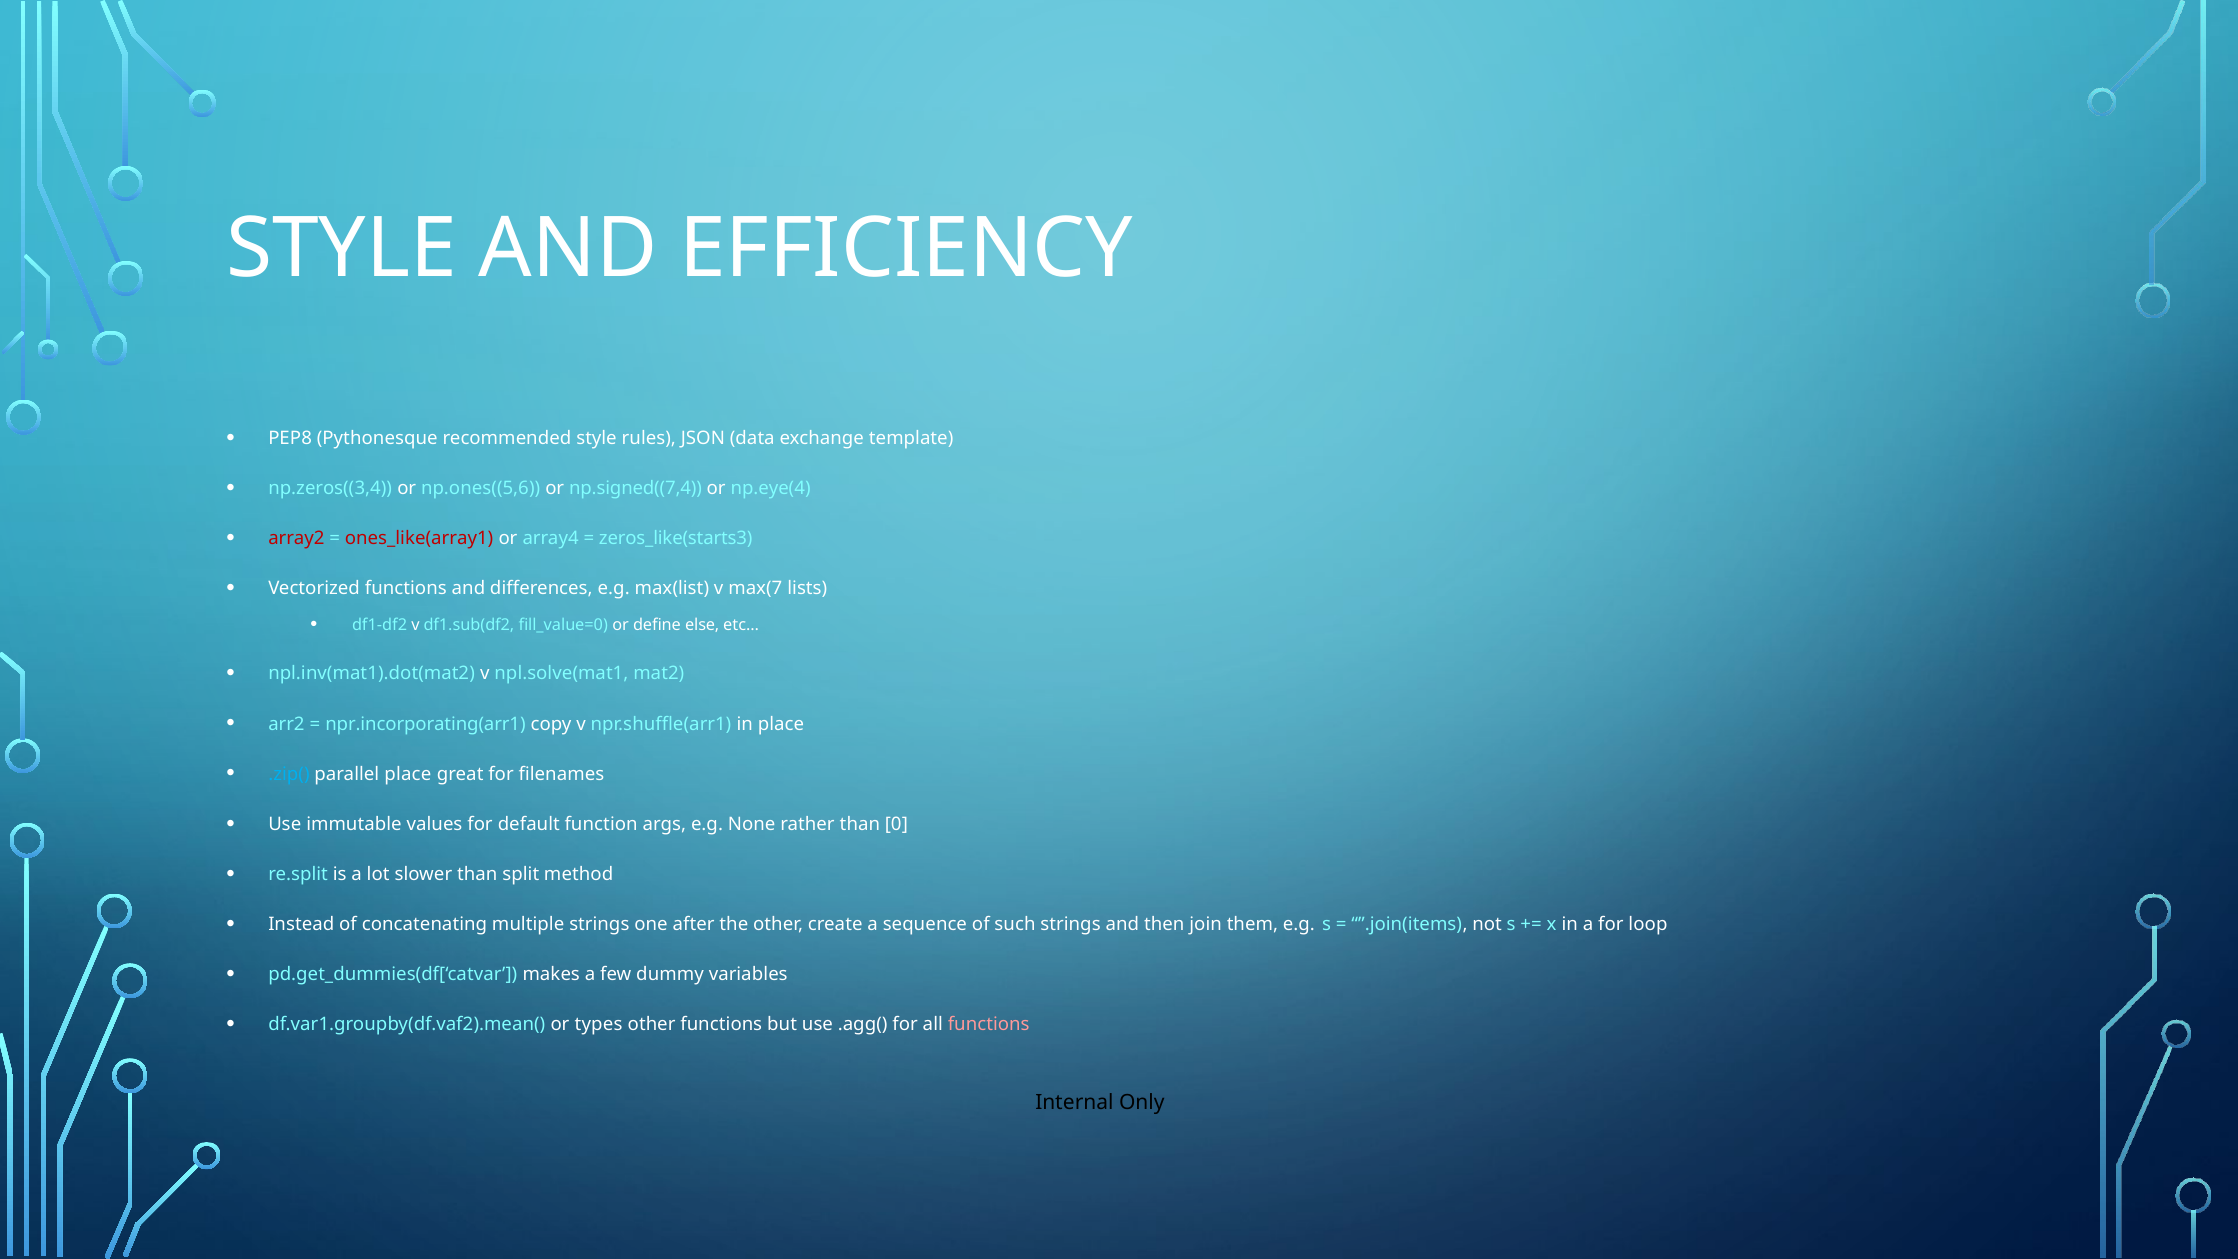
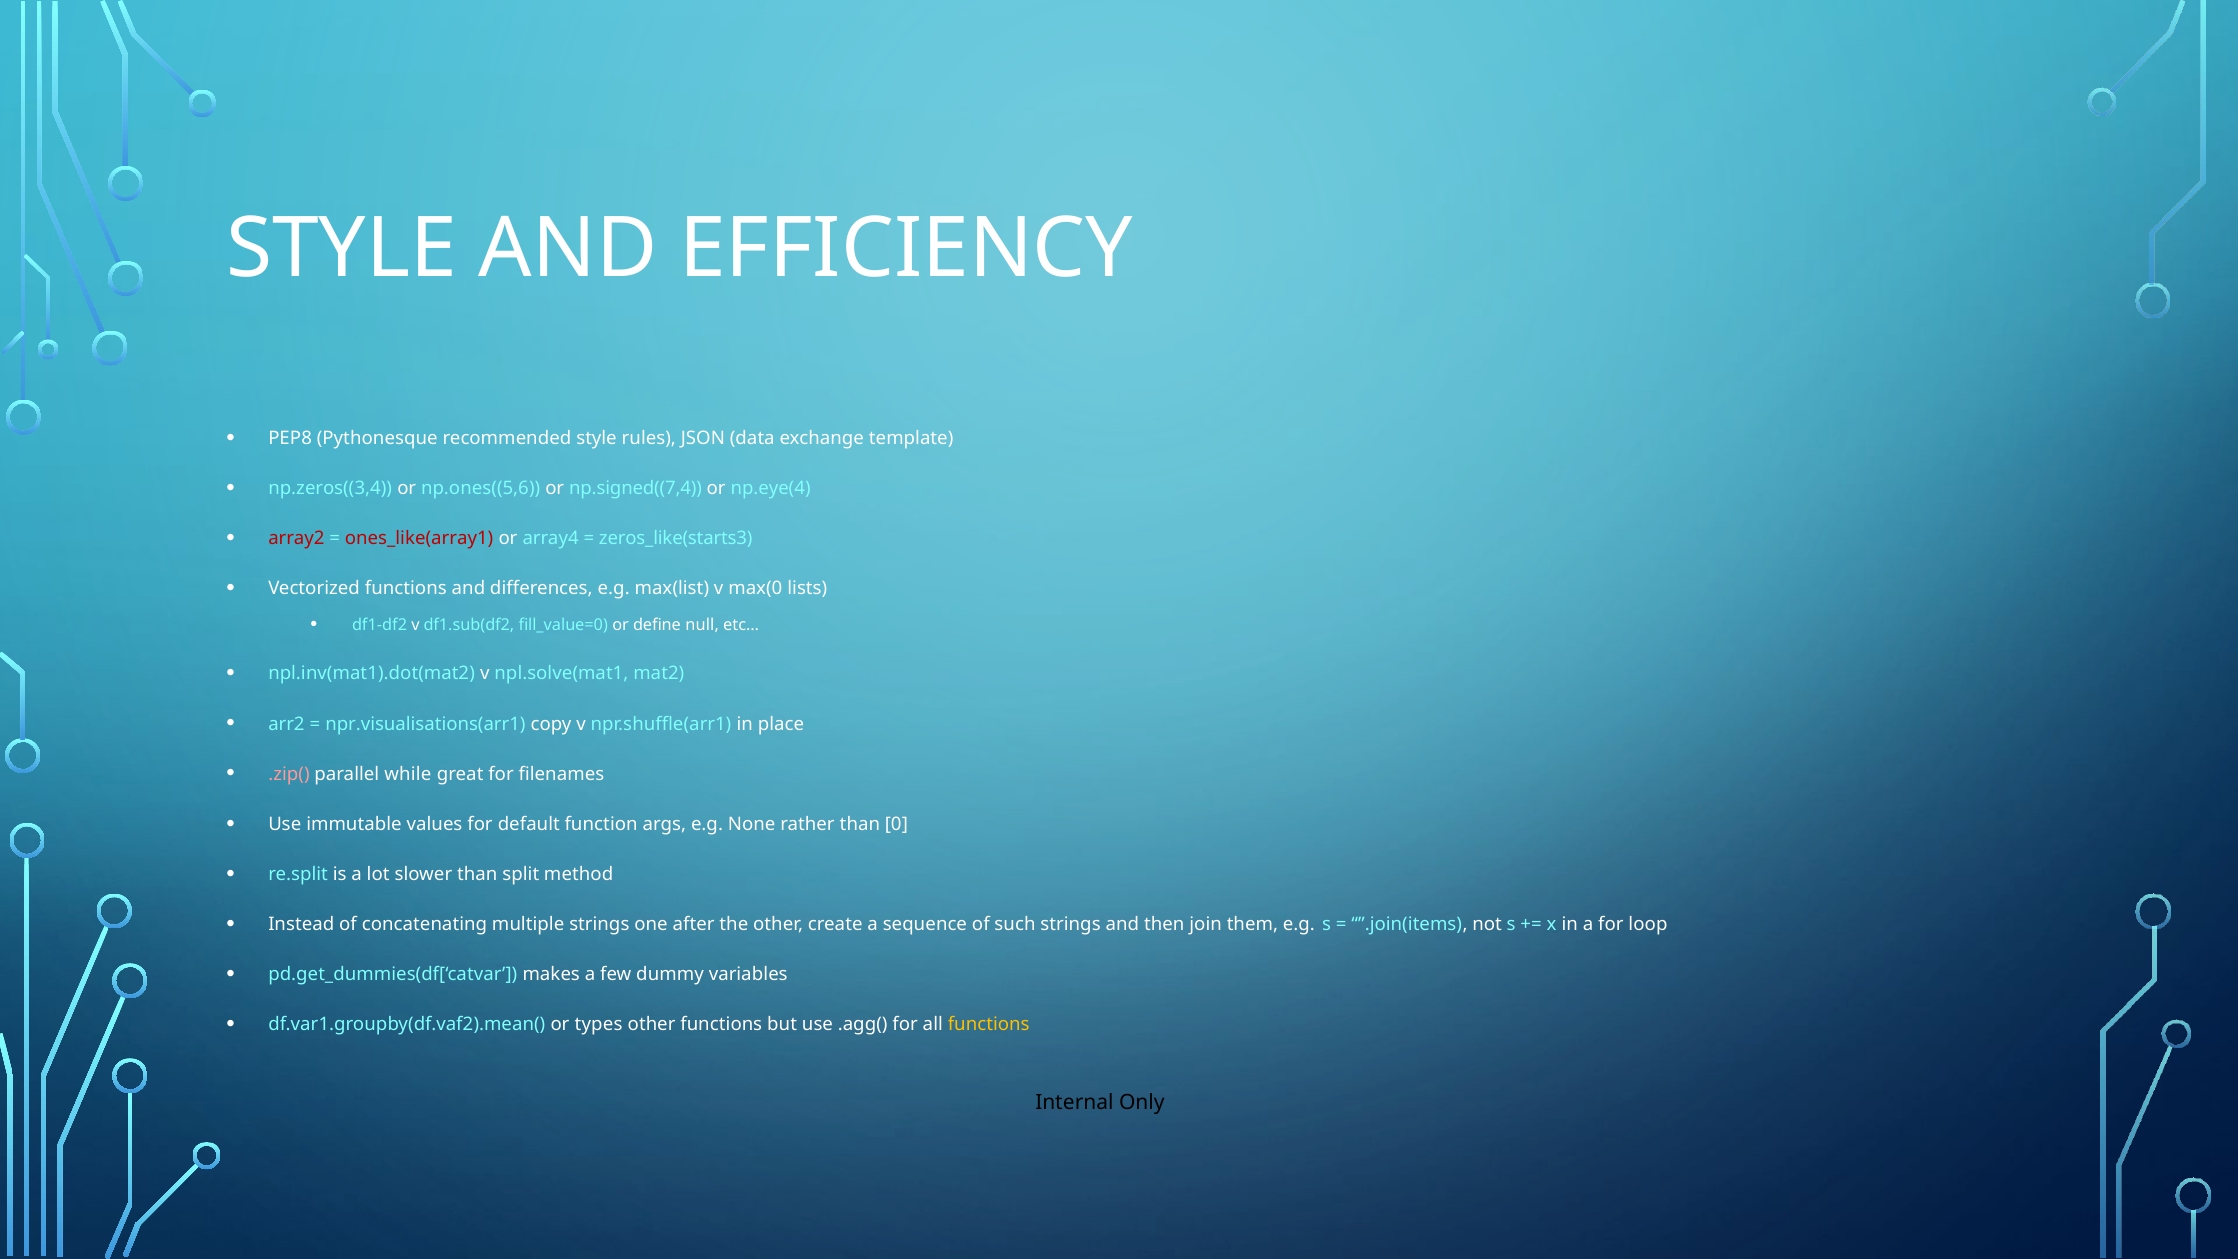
max(7: max(7 -> max(0
else: else -> null
npr.incorporating(arr1: npr.incorporating(arr1 -> npr.visualisations(arr1
.zip( colour: light blue -> pink
parallel place: place -> while
functions at (989, 1024) colour: pink -> yellow
